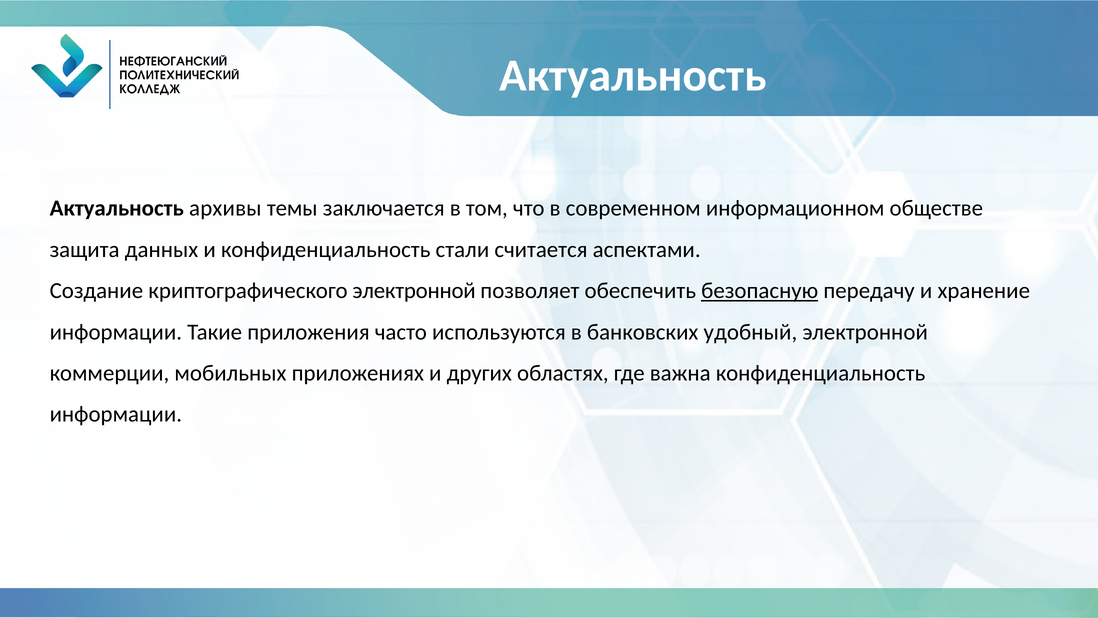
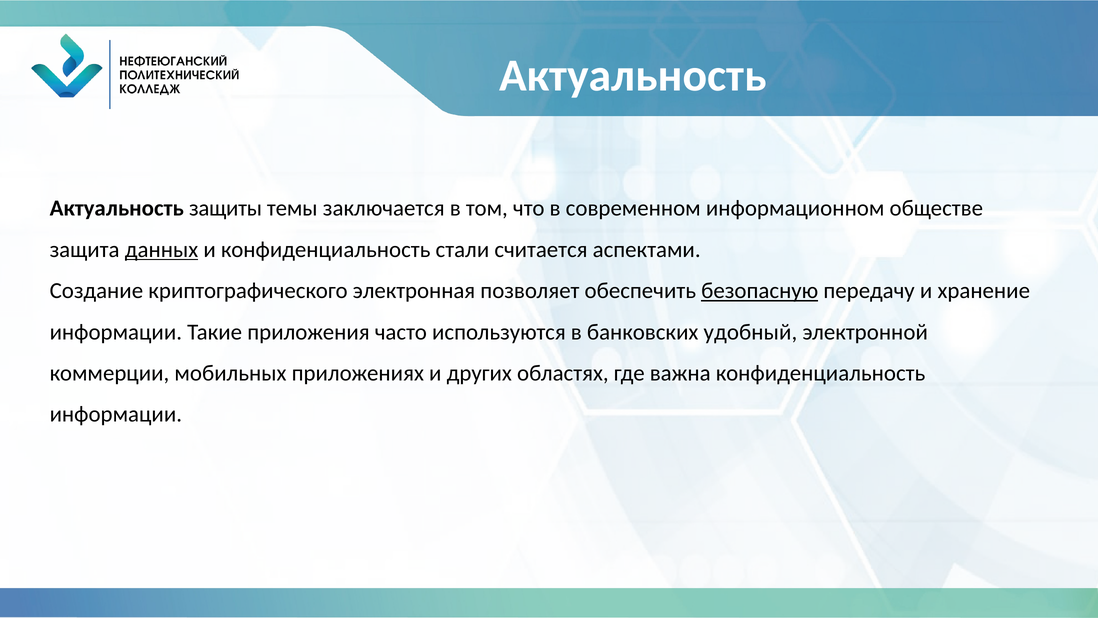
архивы: архивы -> защиты
данных underline: none -> present
криптографического электронной: электронной -> электронная
